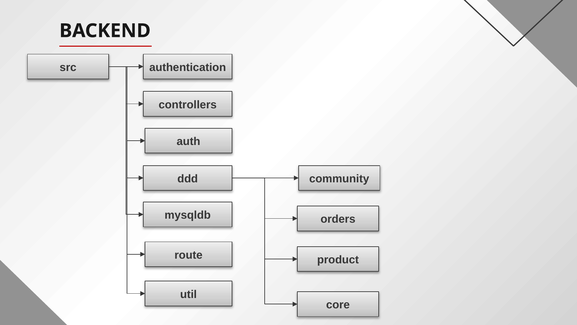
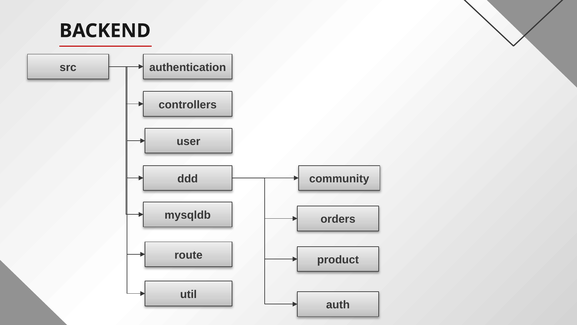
auth: auth -> user
core: core -> auth
